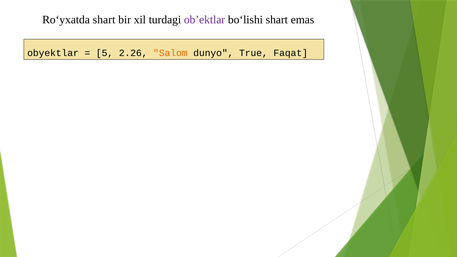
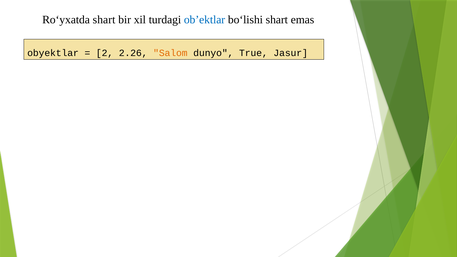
ob’ektlar colour: purple -> blue
5: 5 -> 2
Faqat: Faqat -> Jasur
